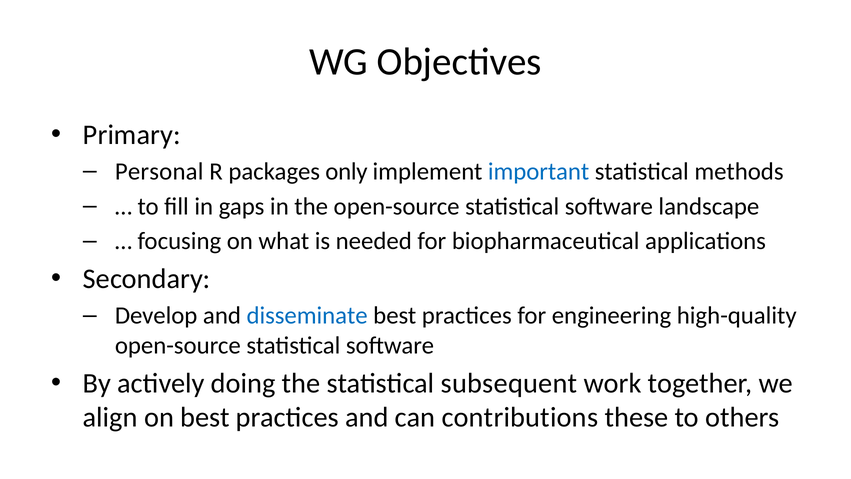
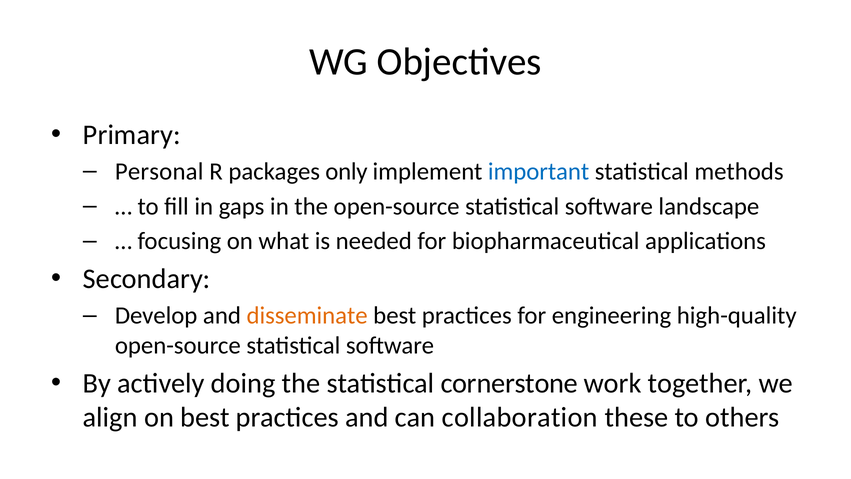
disseminate colour: blue -> orange
subsequent: subsequent -> cornerstone
contributions: contributions -> collaboration
